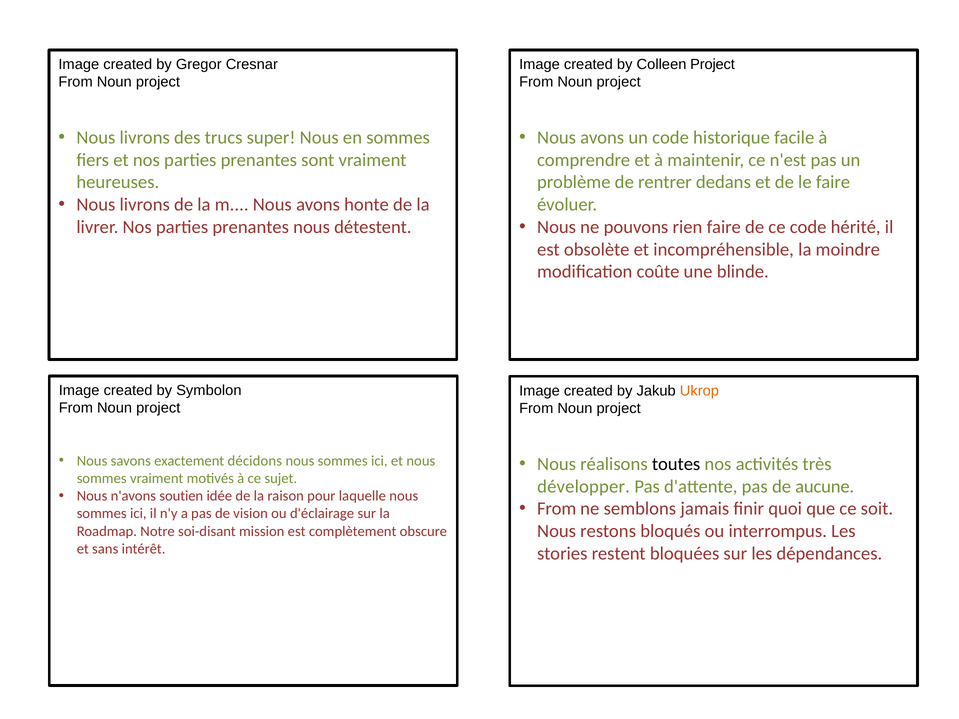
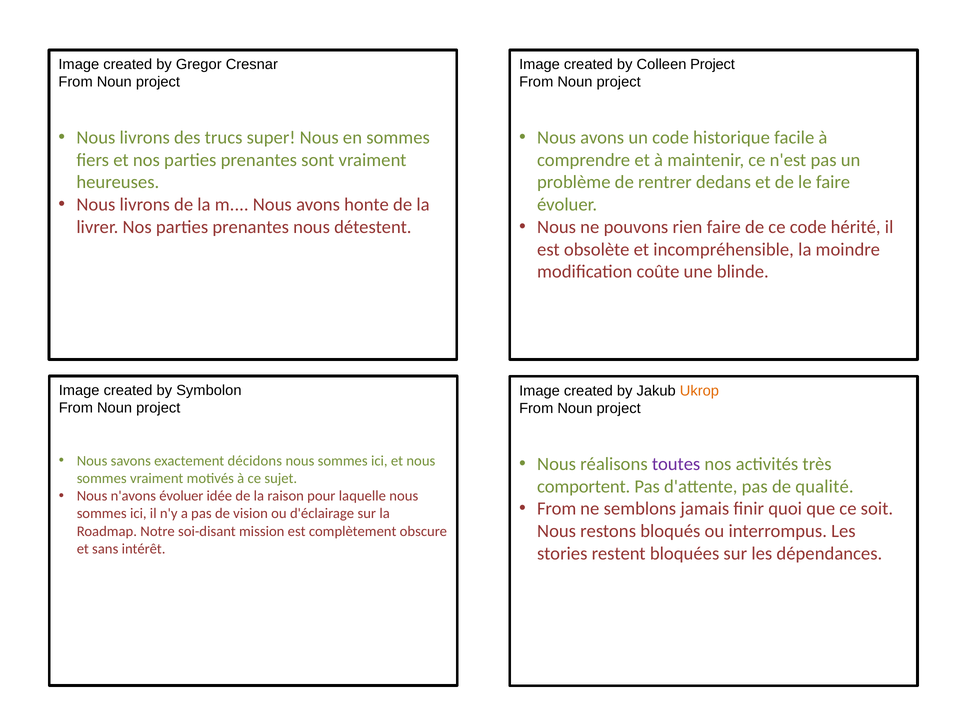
toutes colour: black -> purple
développer: développer -> comportent
aucune: aucune -> qualité
n'avons soutien: soutien -> évoluer
